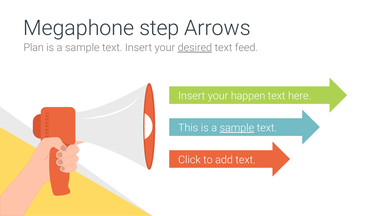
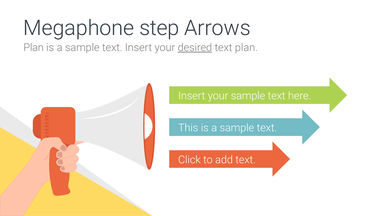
text feed: feed -> plan
your happen: happen -> sample
sample at (237, 128) underline: present -> none
